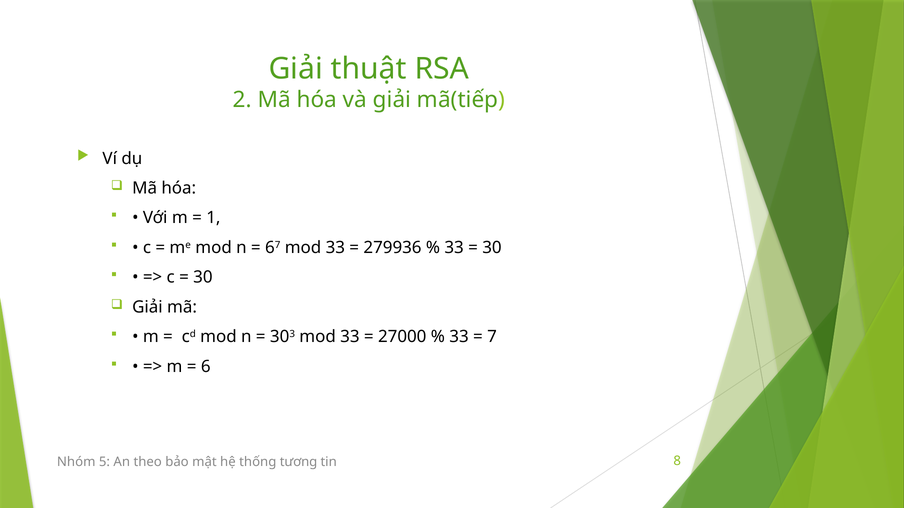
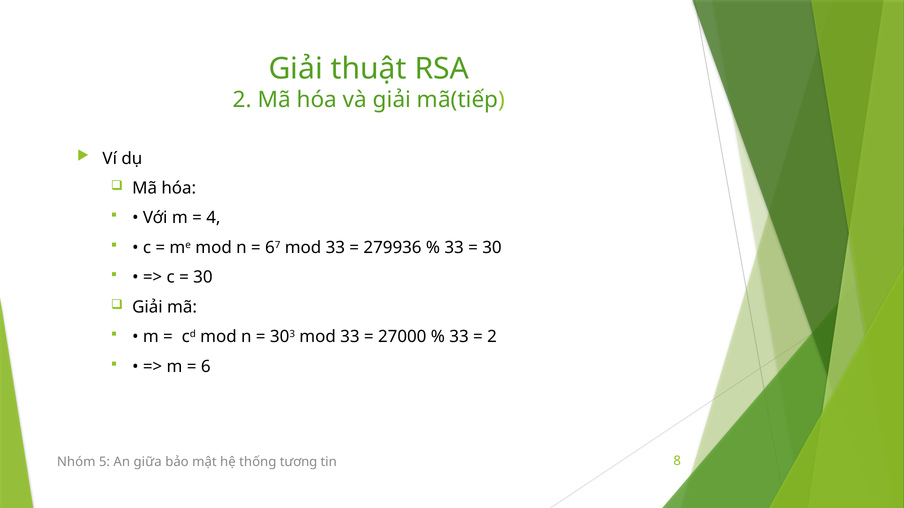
1: 1 -> 4
7 at (492, 337): 7 -> 2
theo: theo -> giữa
